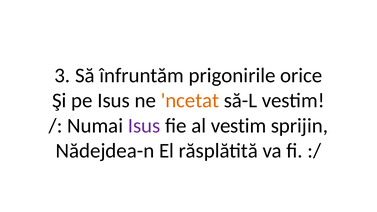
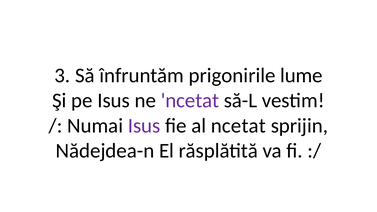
orice: orice -> lume
ncetat at (190, 101) colour: orange -> purple
al vestim: vestim -> ncetat
